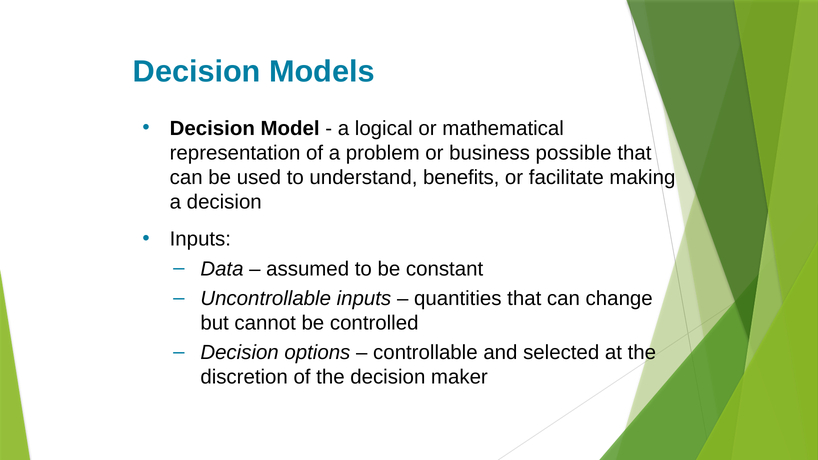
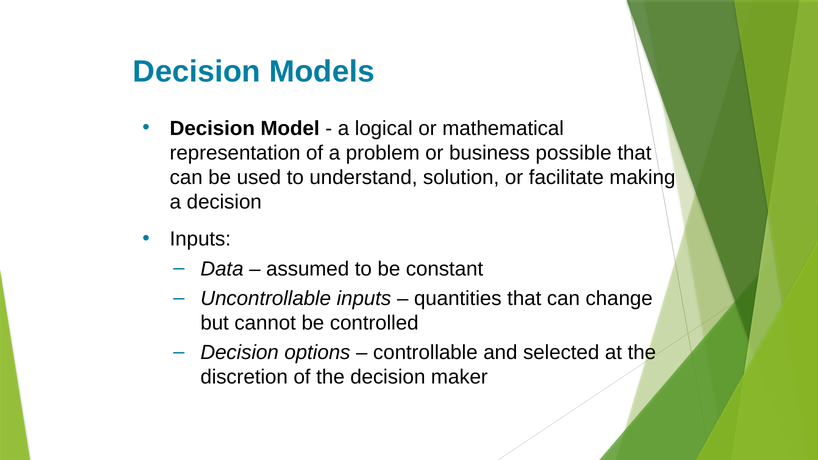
benefits: benefits -> solution
